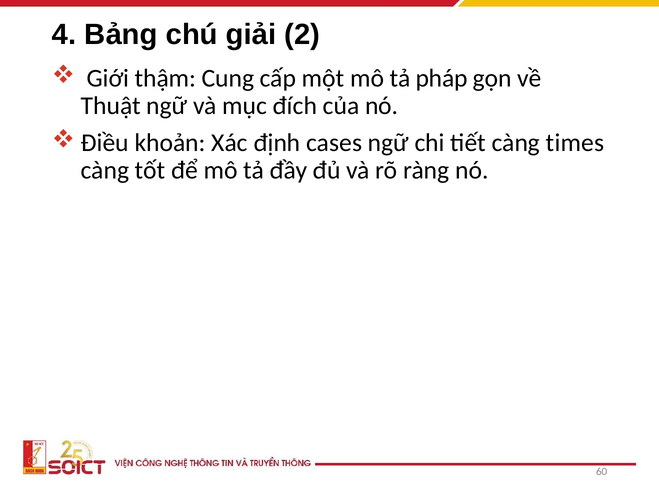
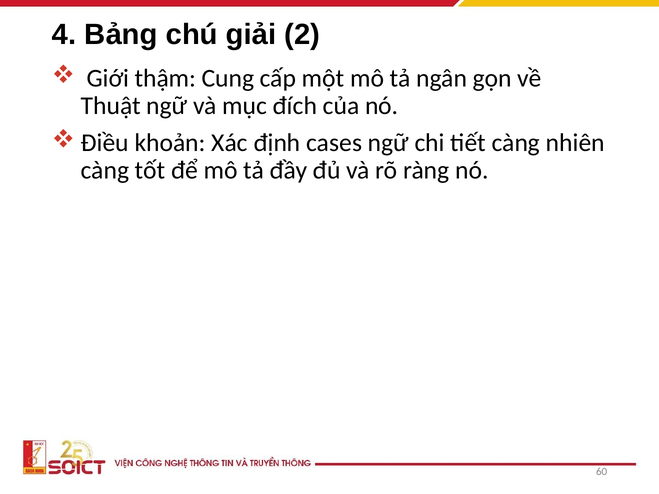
pháp: pháp -> ngân
times: times -> nhiên
